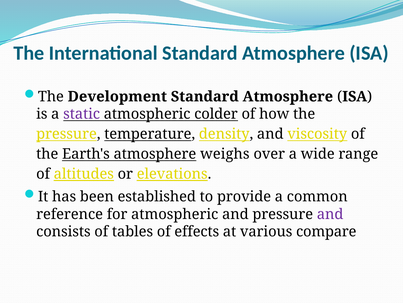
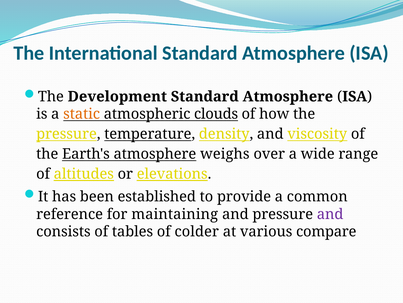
static colour: purple -> orange
colder: colder -> clouds
for atmospheric: atmospheric -> maintaining
effects: effects -> colder
